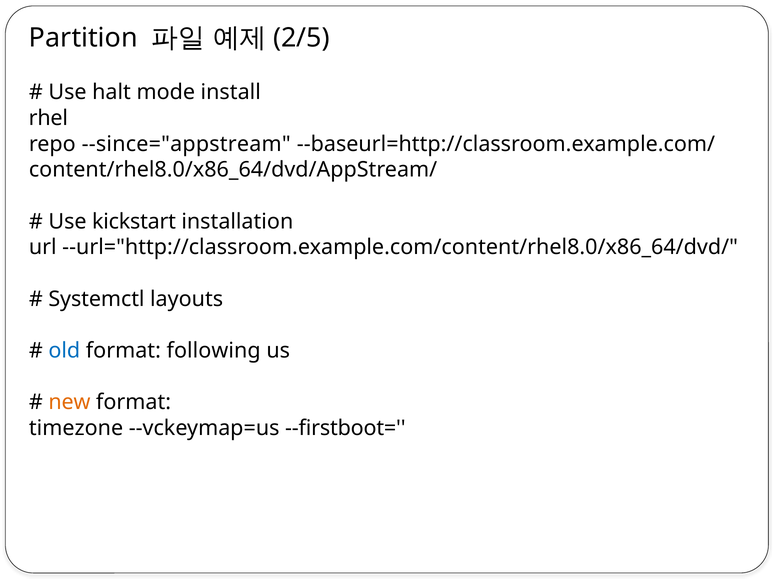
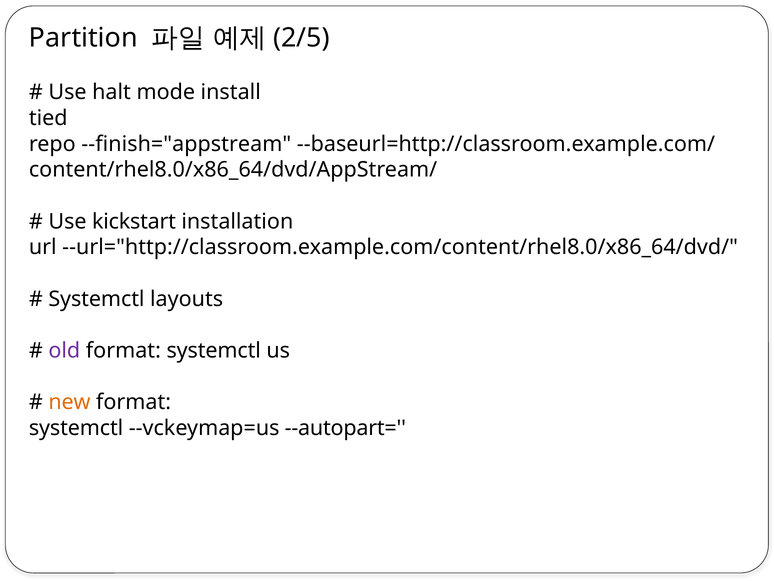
rhel: rhel -> tied
--since="appstream: --since="appstream -> --finish="appstream
old colour: blue -> purple
following at (214, 350): following -> systemctl
timezone at (76, 428): timezone -> systemctl
--firstboot=: --firstboot= -> --autopart=
